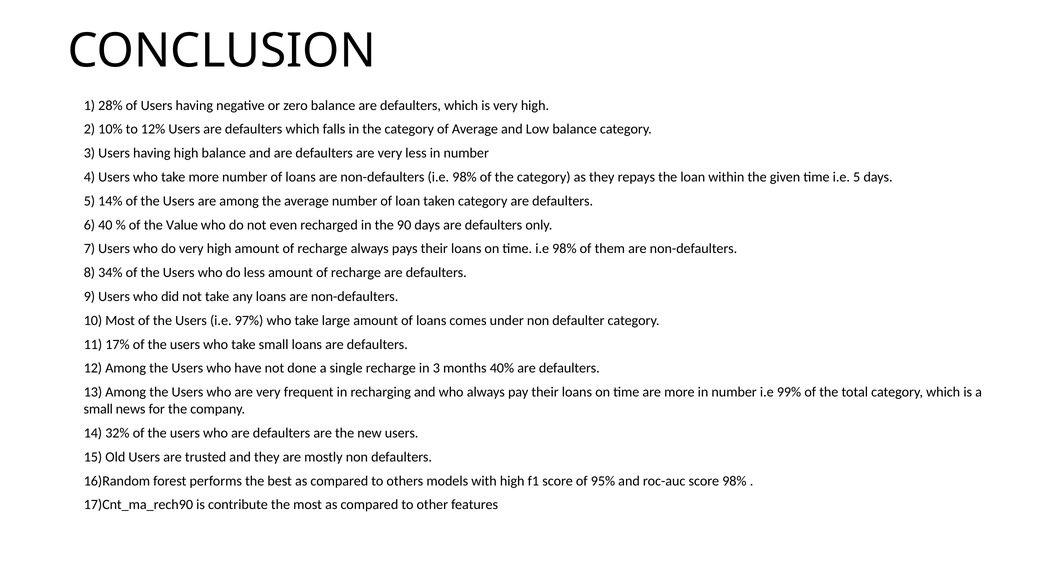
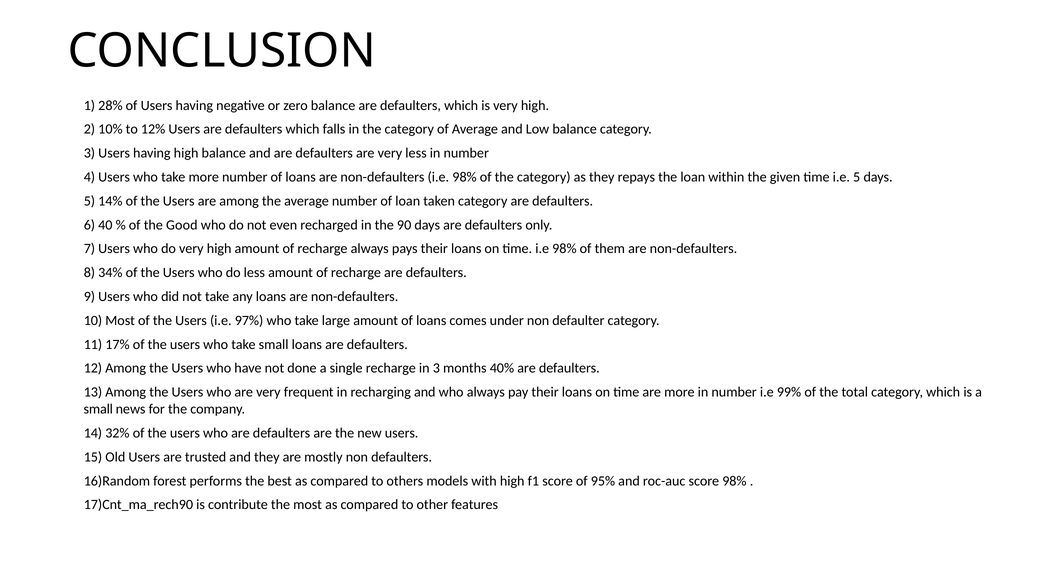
Value: Value -> Good
